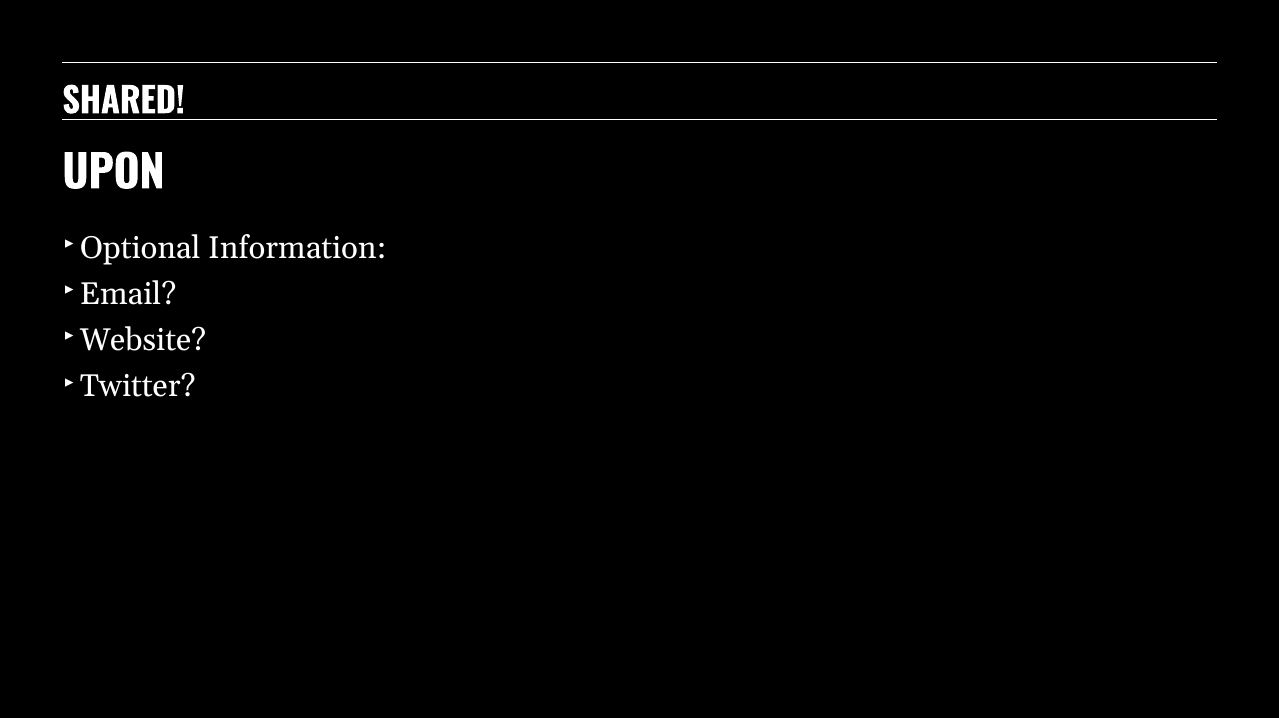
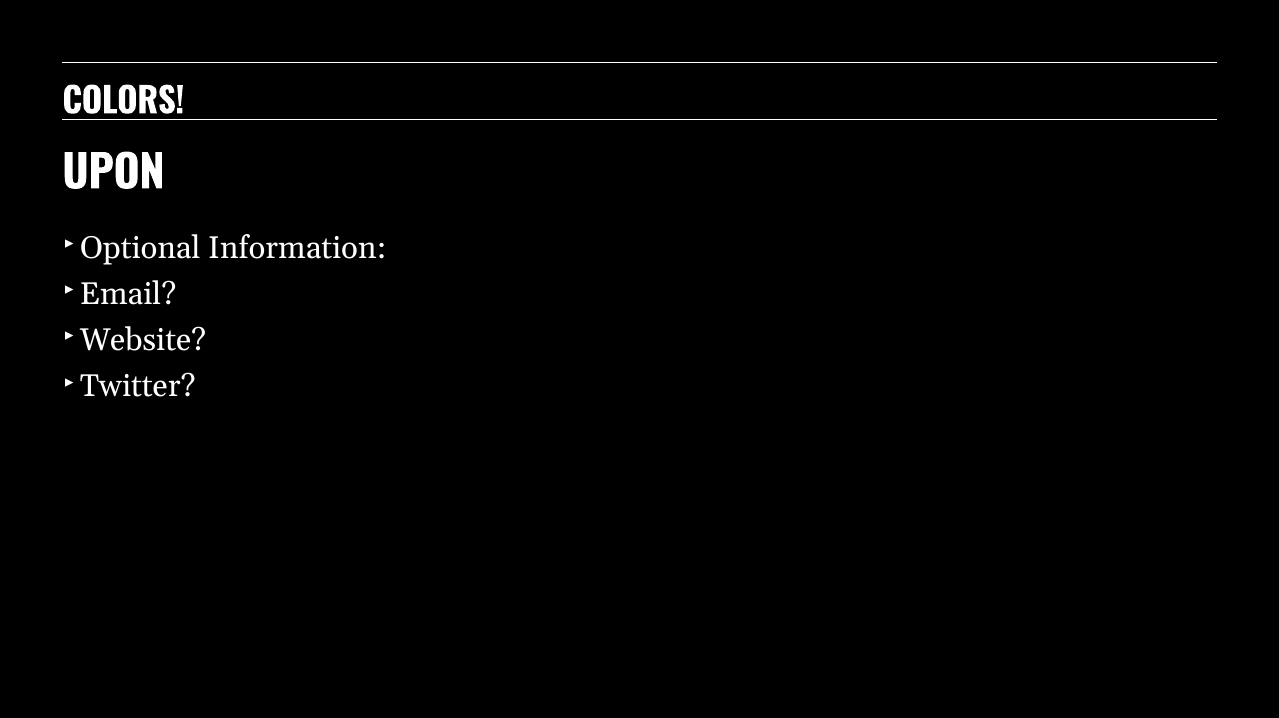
SHARED: SHARED -> COLORS
